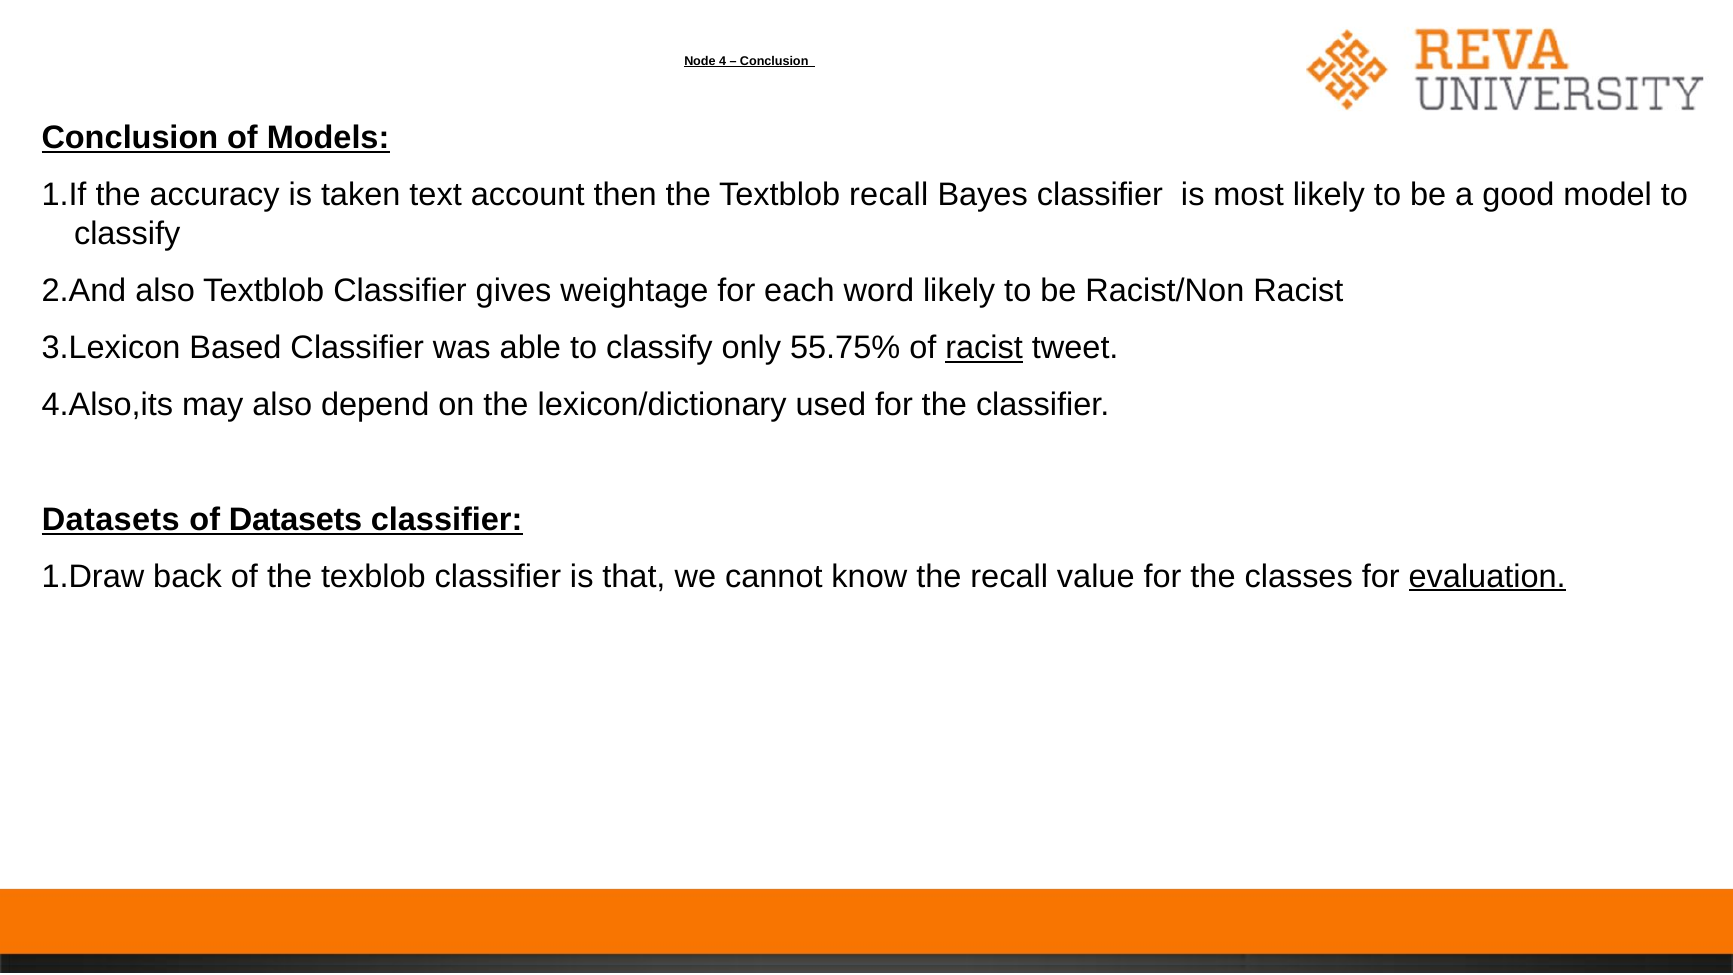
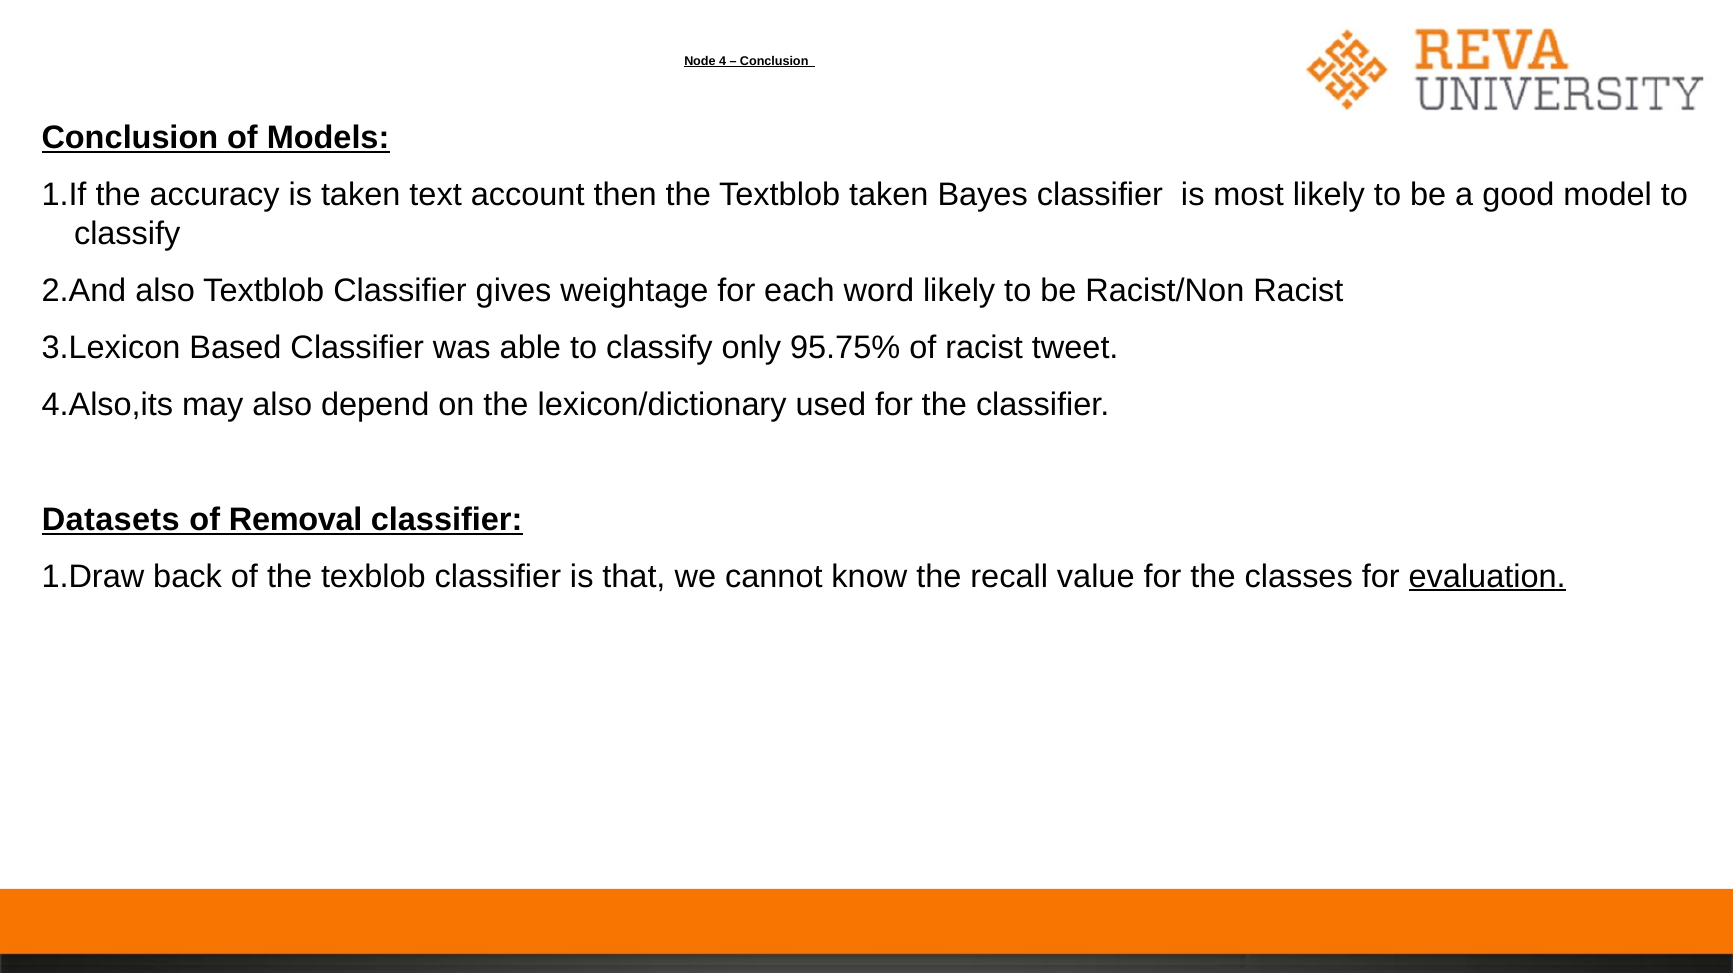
Textblob recall: recall -> taken
55.75%: 55.75% -> 95.75%
racist at (984, 348) underline: present -> none
of Datasets: Datasets -> Removal
